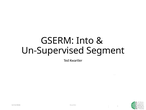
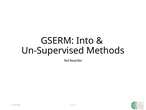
Segment: Segment -> Methods
